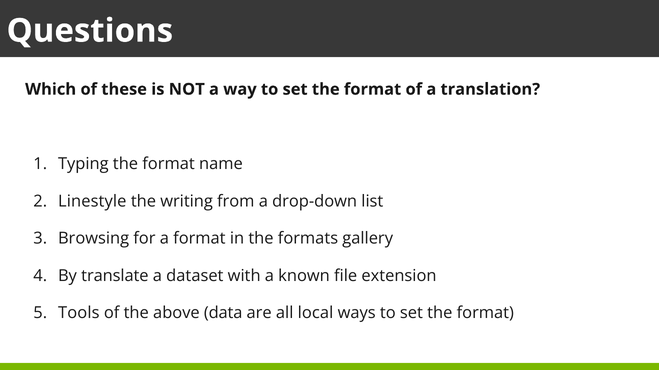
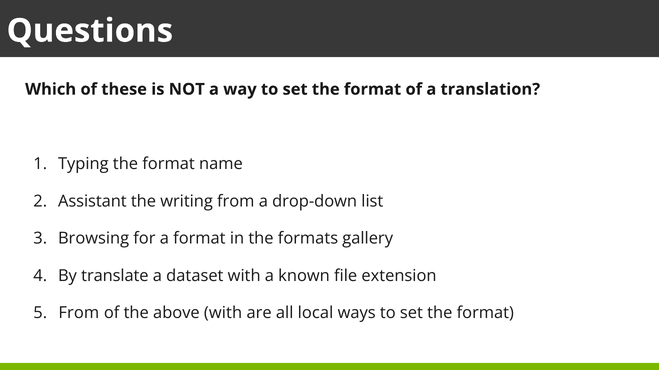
Linestyle: Linestyle -> Assistant
Tools at (79, 314): Tools -> From
above data: data -> with
